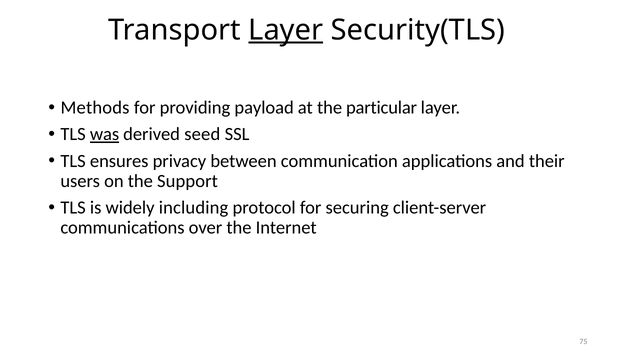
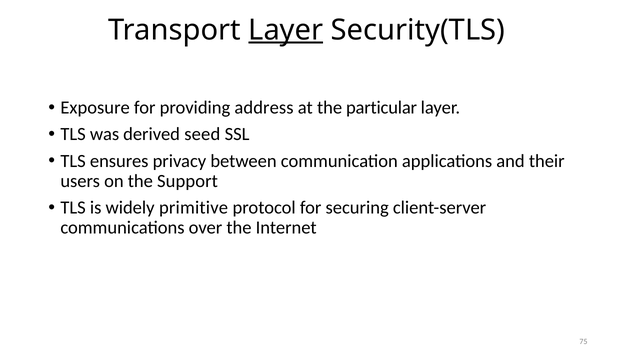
Methods: Methods -> Exposure
payload: payload -> address
was underline: present -> none
including: including -> primitive
